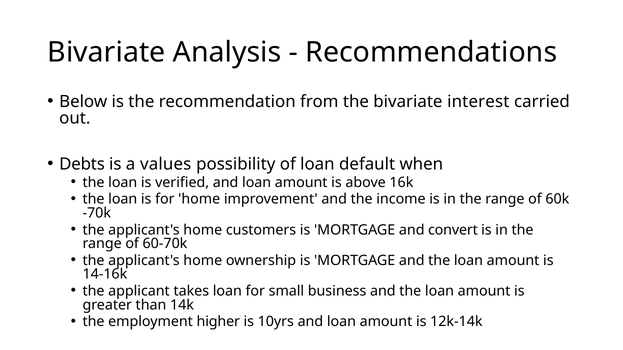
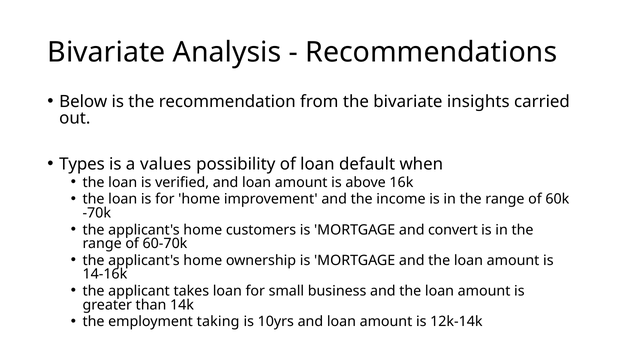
interest: interest -> insights
Debts: Debts -> Types
higher: higher -> taking
